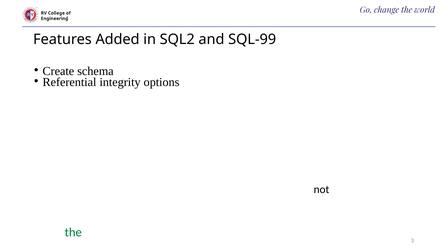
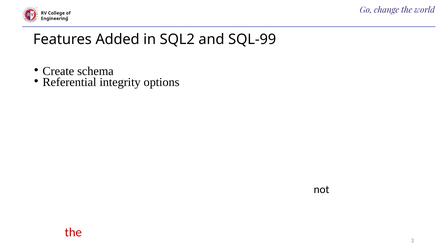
the at (73, 232) colour: green -> red
